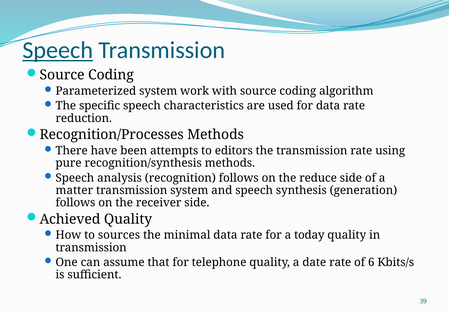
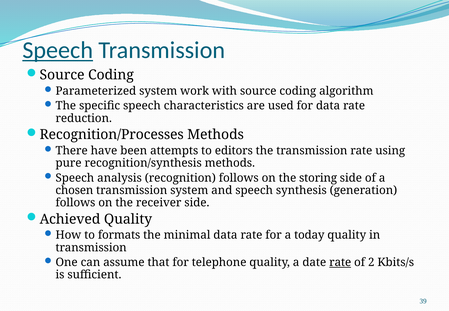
reduce: reduce -> storing
matter: matter -> chosen
sources: sources -> formats
rate at (340, 262) underline: none -> present
6: 6 -> 2
